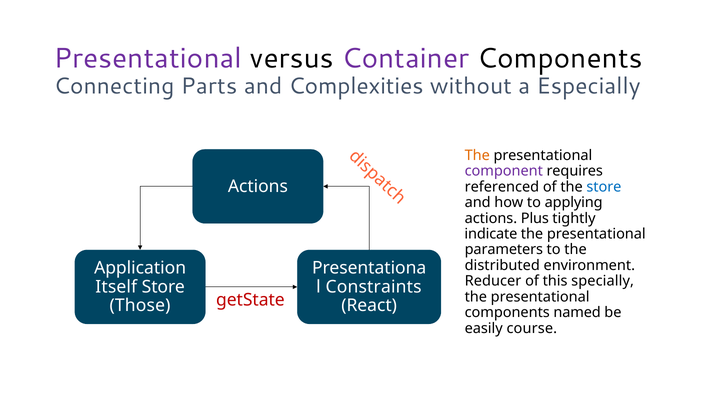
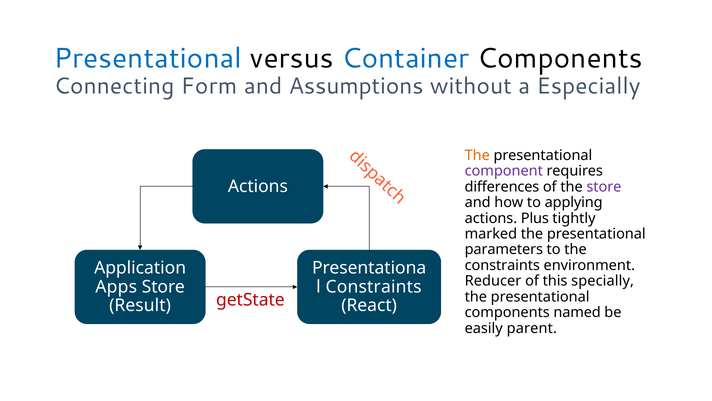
Presentational at (148, 58) colour: purple -> blue
Container colour: purple -> blue
Parts: Parts -> Form
Complexities: Complexities -> Assumptions
referenced: referenced -> differences
store at (604, 187) colour: blue -> purple
indicate: indicate -> marked
distributed at (502, 265): distributed -> constraints
Itself: Itself -> Apps
Those: Those -> Result
course: course -> parent
